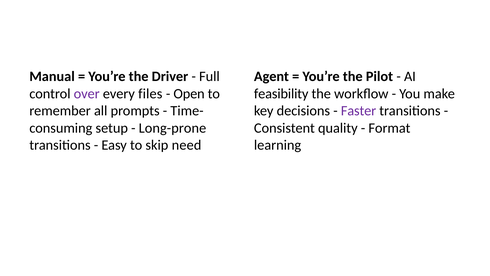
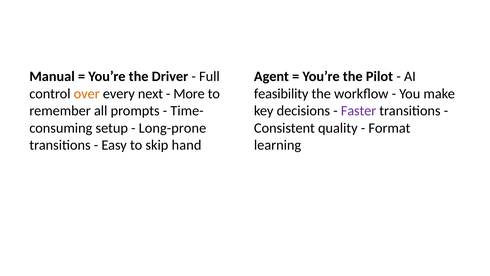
over colour: purple -> orange
files: files -> next
Open: Open -> More
need: need -> hand
